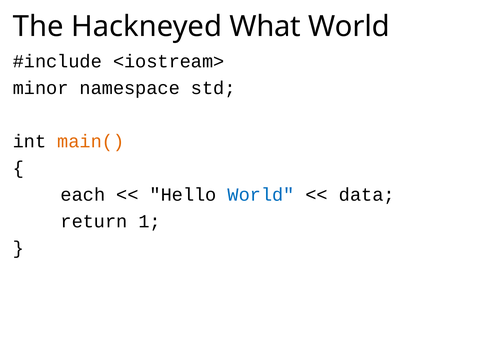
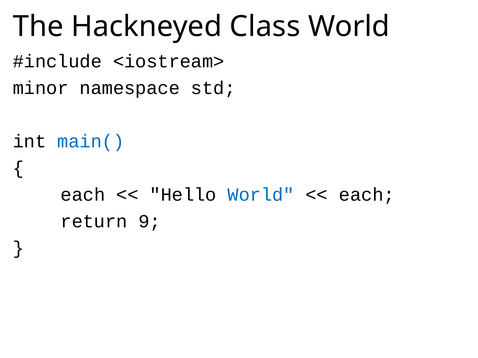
What: What -> Class
main( colour: orange -> blue
data at (367, 195): data -> each
1: 1 -> 9
